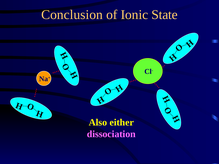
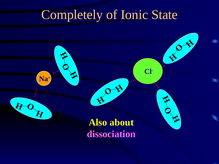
Conclusion: Conclusion -> Completely
either: either -> about
